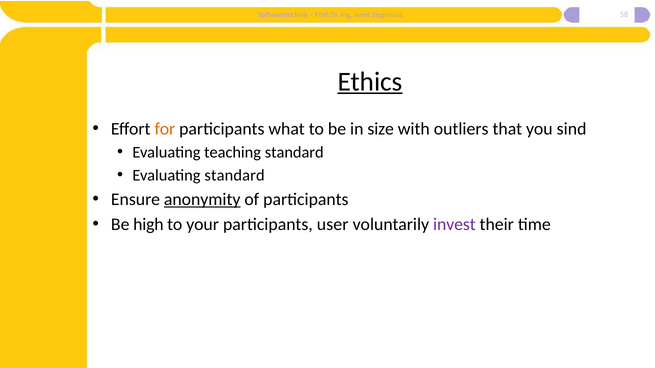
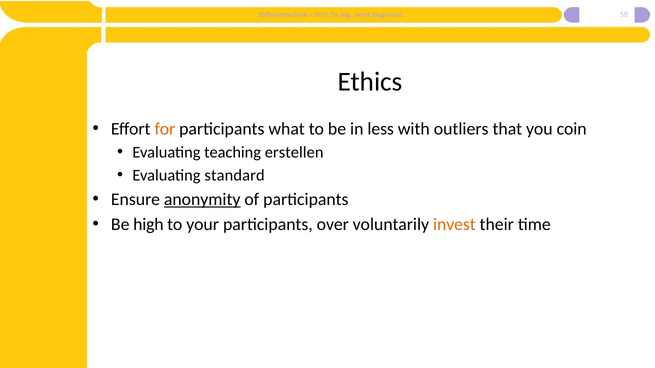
Ethics underline: present -> none
size: size -> less
sind: sind -> coin
teaching standard: standard -> erstellen
user: user -> over
invest colour: purple -> orange
